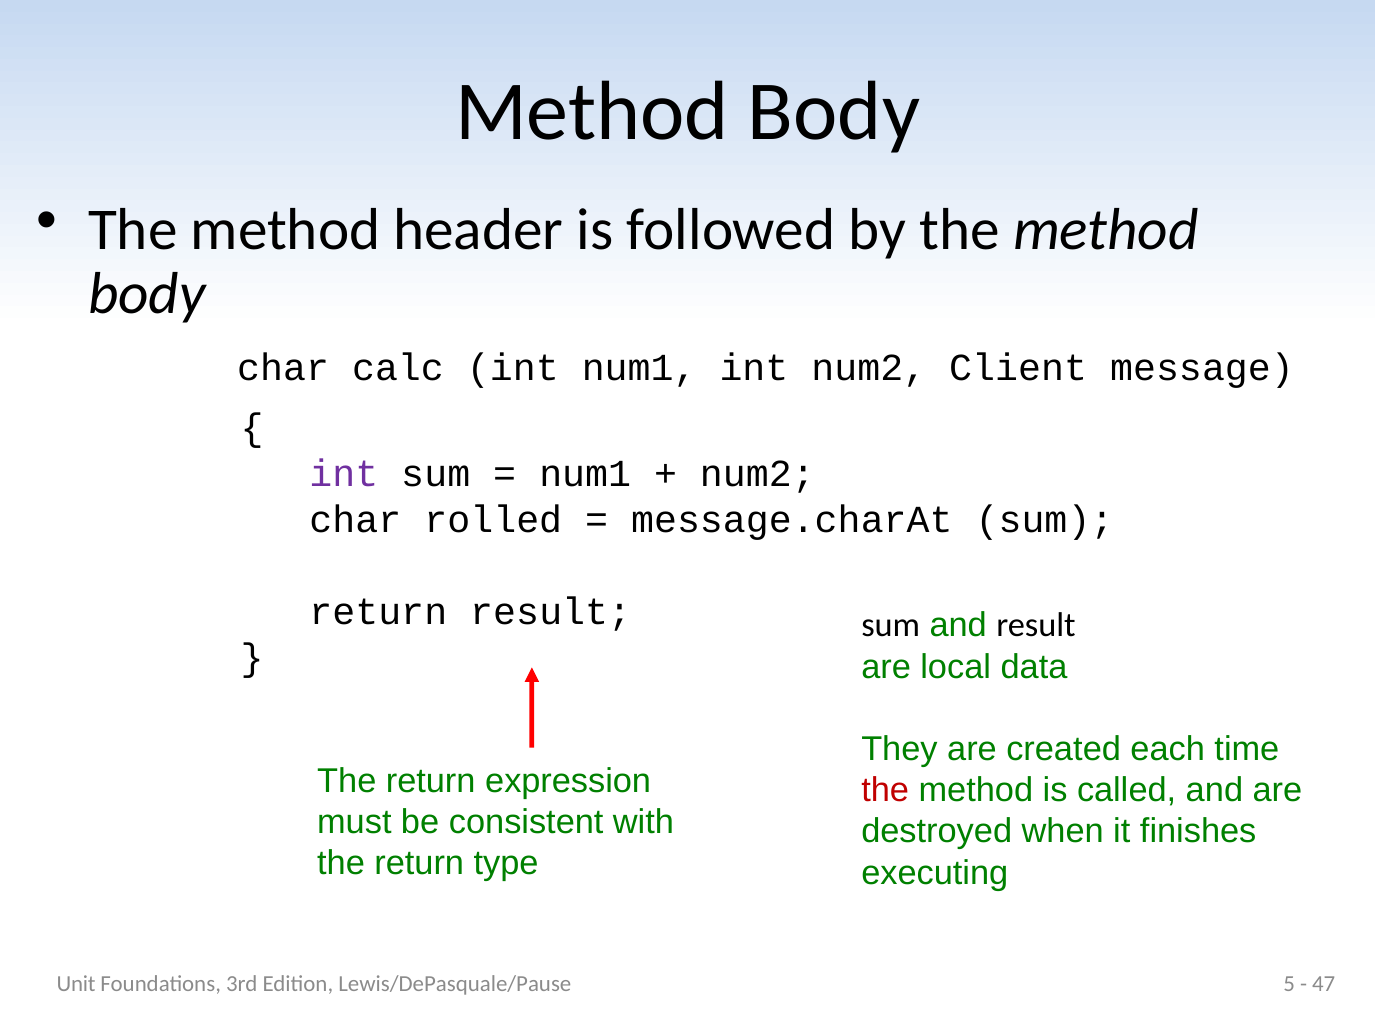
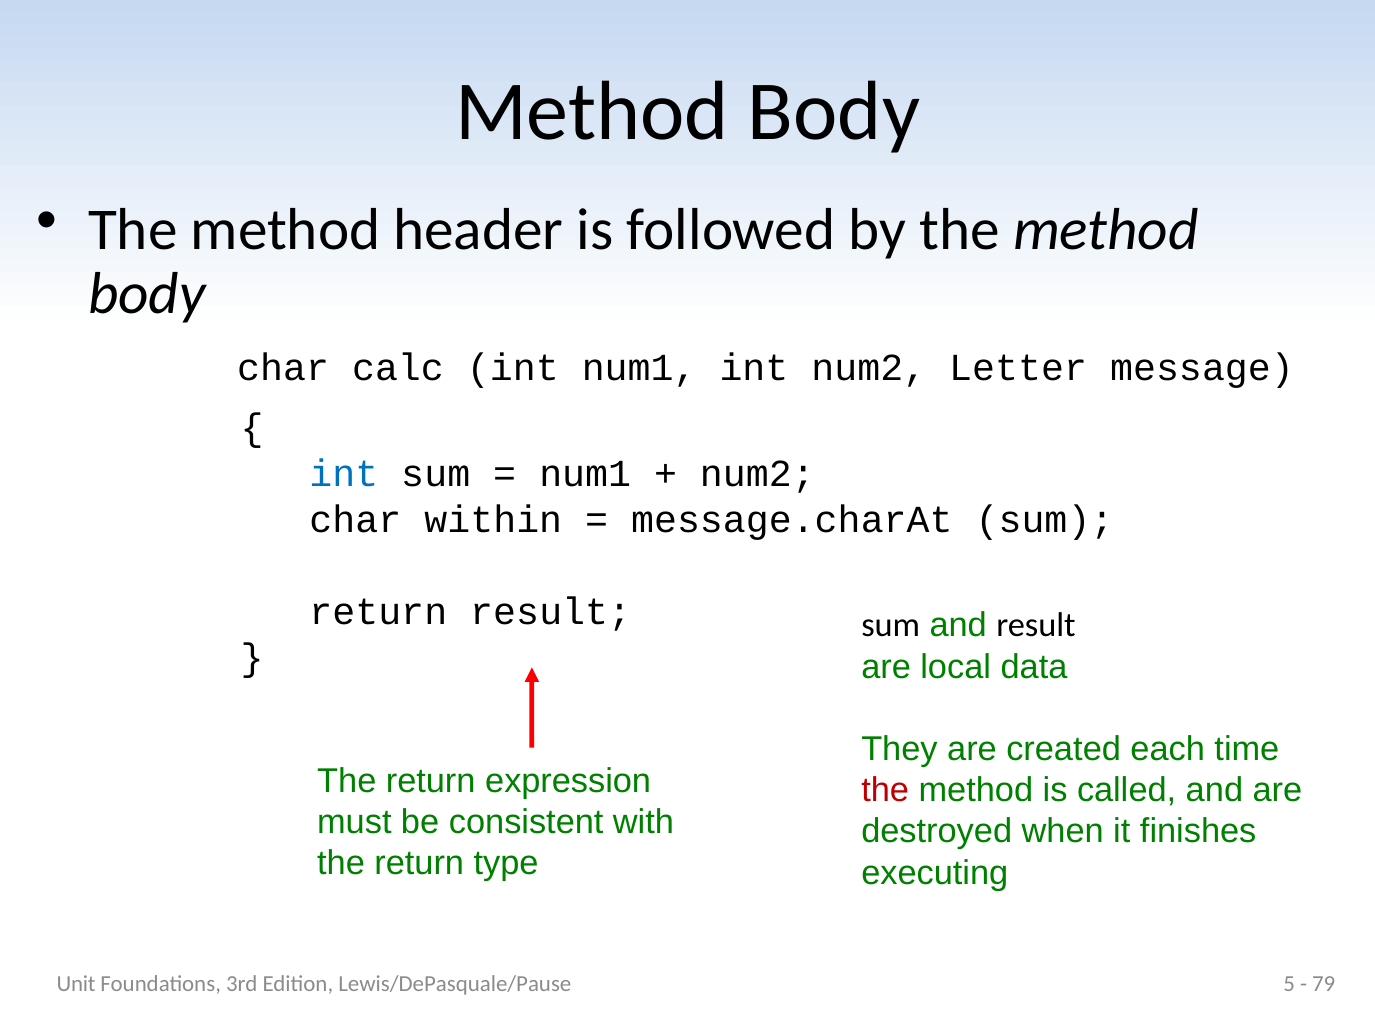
Client: Client -> Letter
int at (344, 474) colour: purple -> blue
rolled: rolled -> within
47: 47 -> 79
